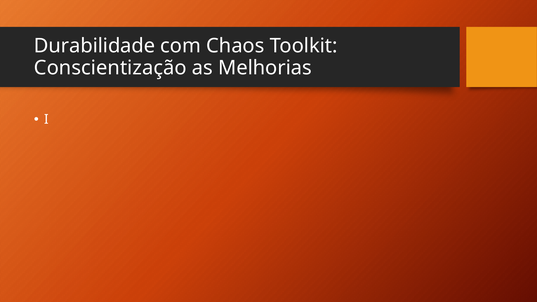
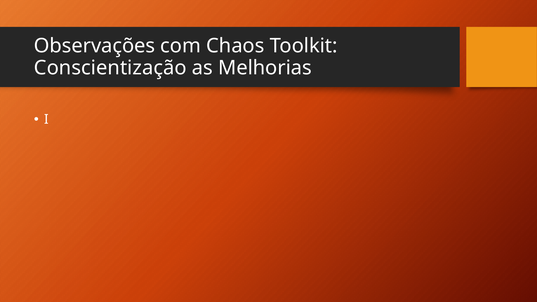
Durabilidade: Durabilidade -> Observações
